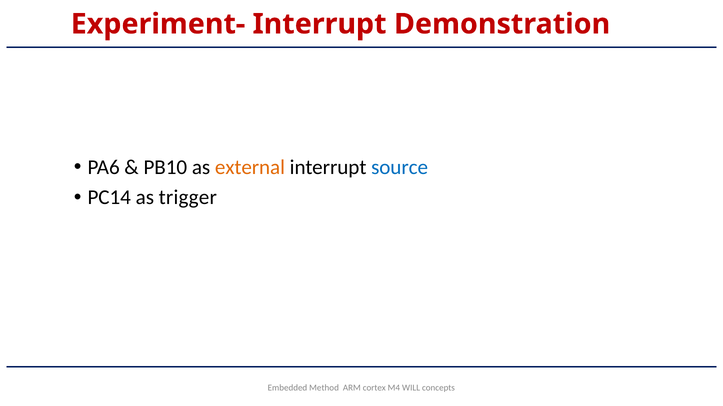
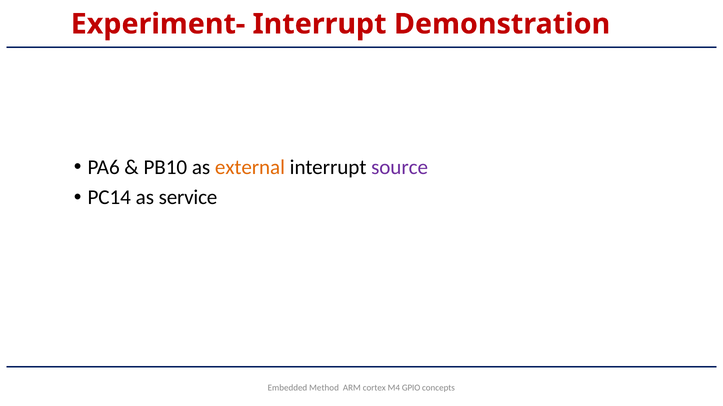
source colour: blue -> purple
trigger: trigger -> service
WILL: WILL -> GPIO
